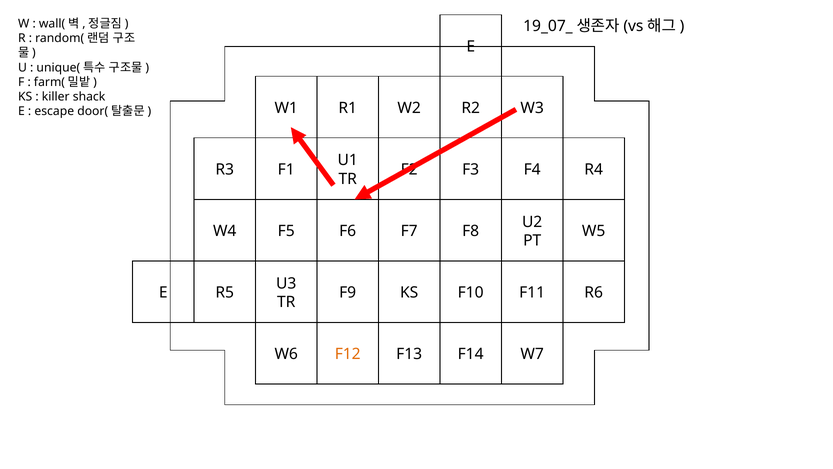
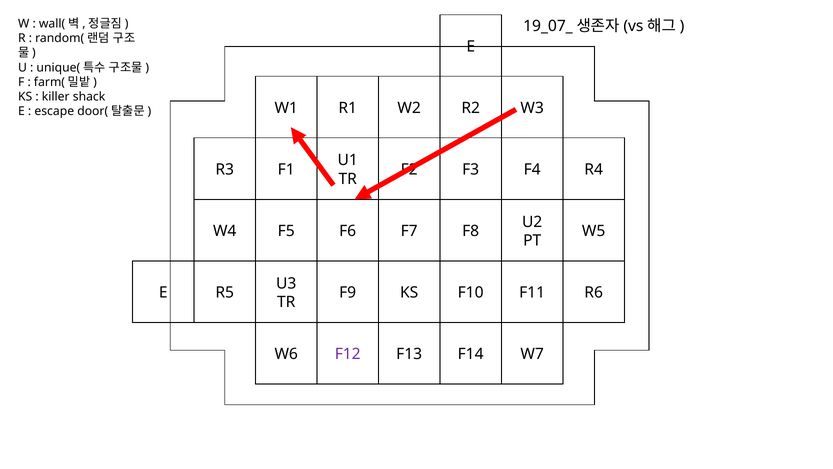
F12 colour: orange -> purple
